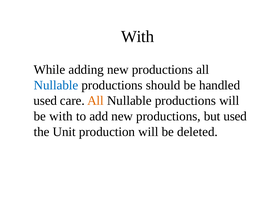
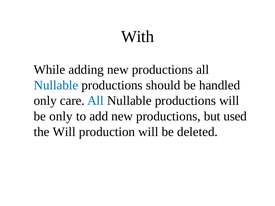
used at (45, 101): used -> only
All at (96, 101) colour: orange -> blue
be with: with -> only
the Unit: Unit -> Will
